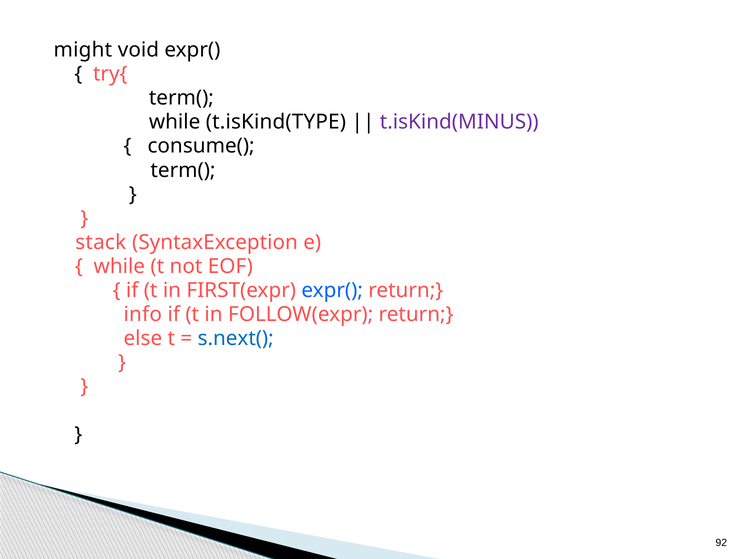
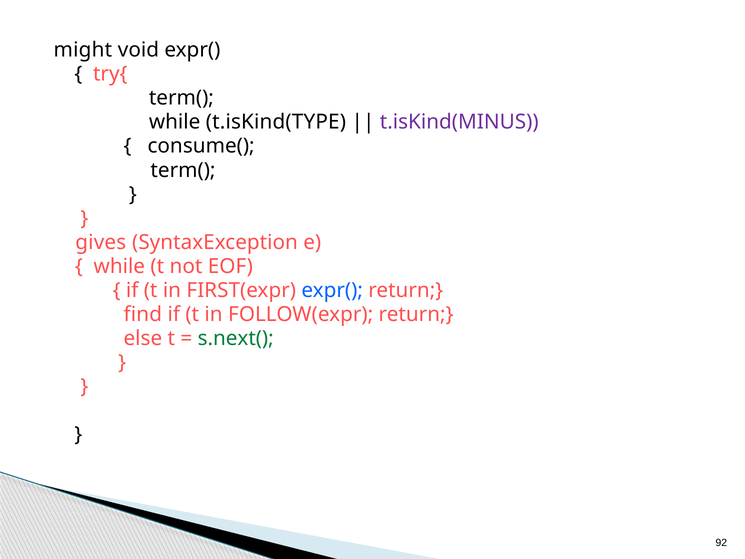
stack: stack -> gives
info: info -> find
s.next( colour: blue -> green
